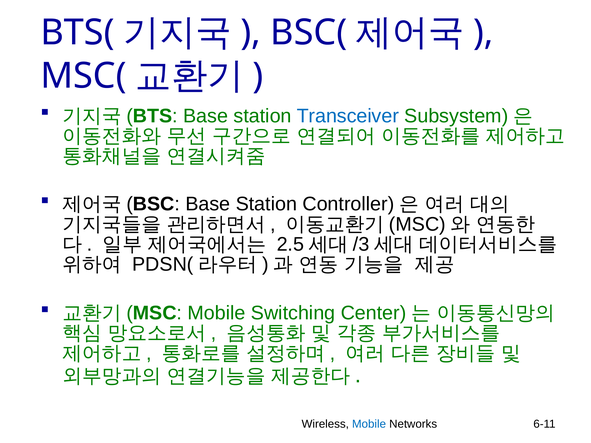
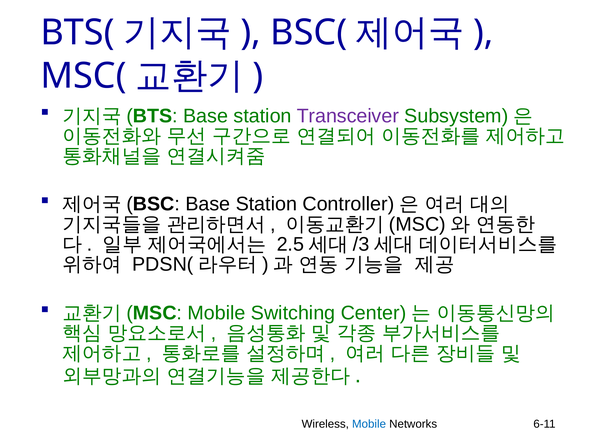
Transceiver colour: blue -> purple
